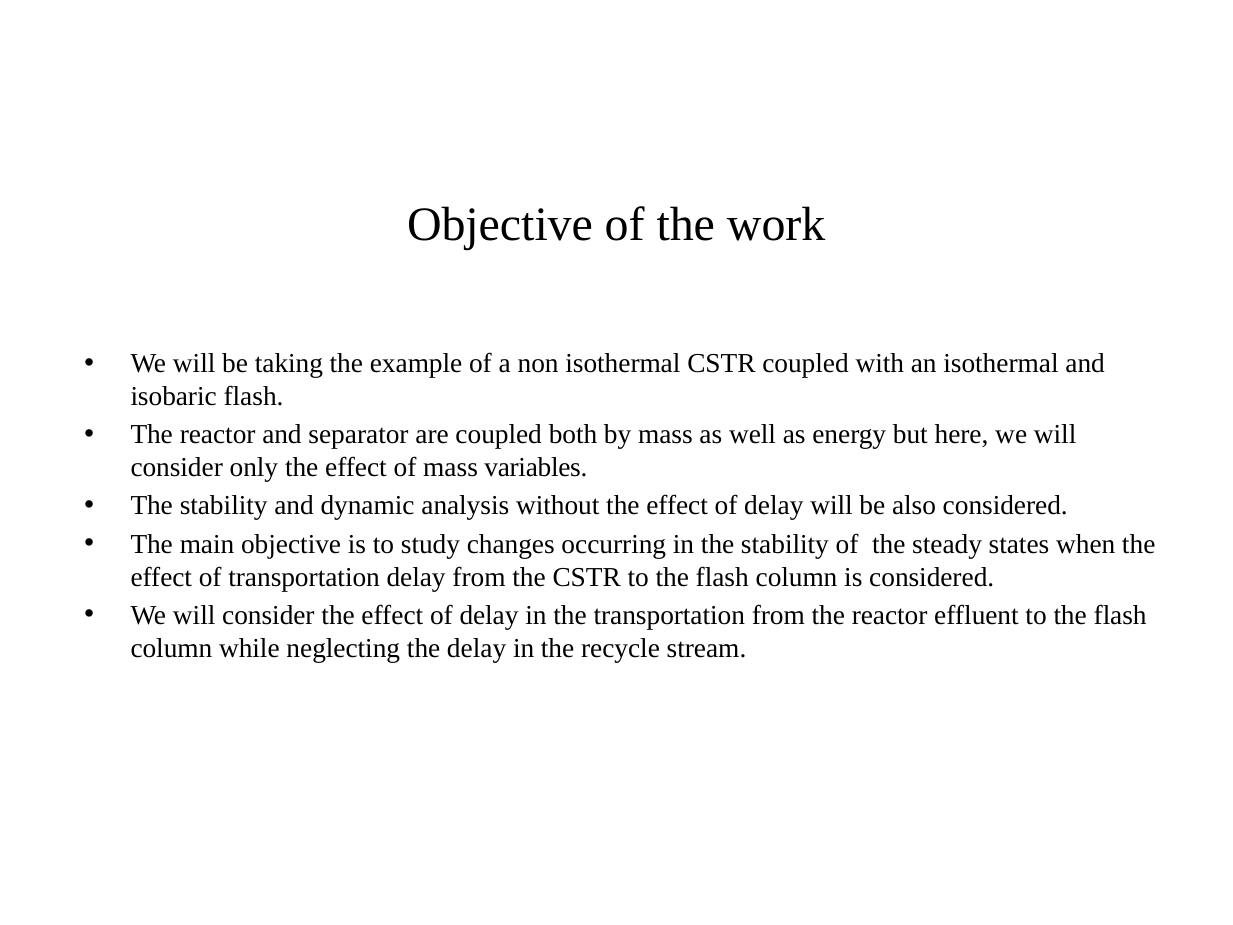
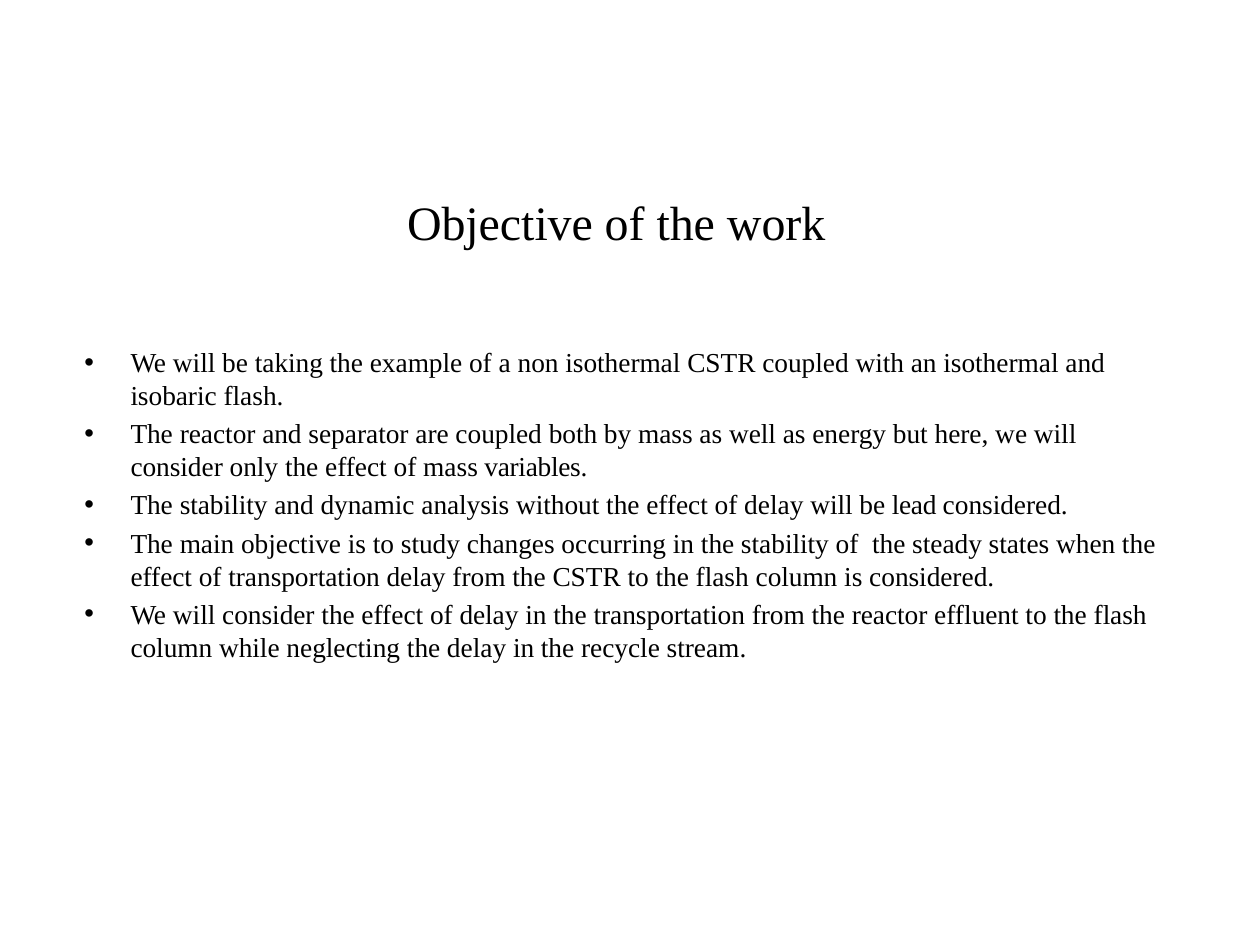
also: also -> lead
